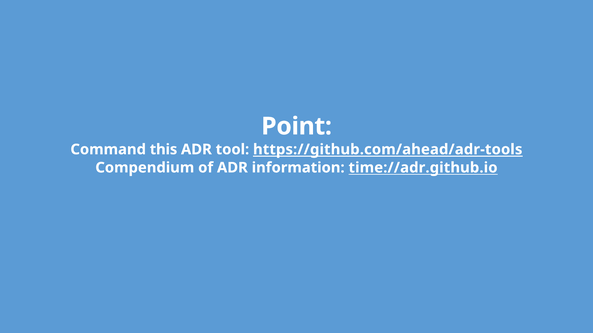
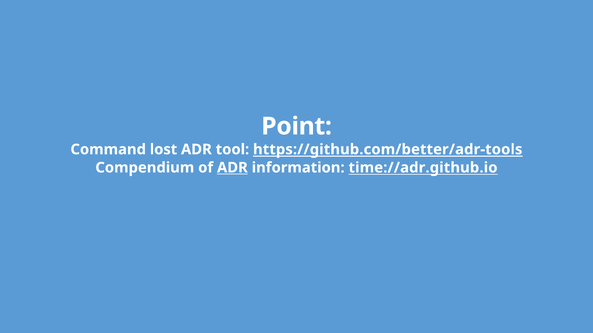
this: this -> lost
https://github.com/ahead/adr-tools: https://github.com/ahead/adr-tools -> https://github.com/better/adr-tools
ADR at (232, 168) underline: none -> present
